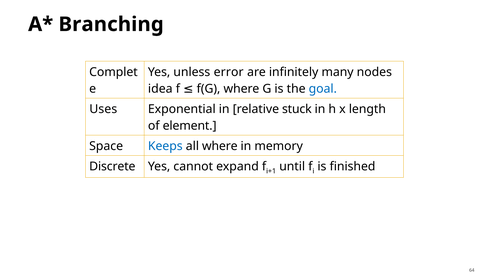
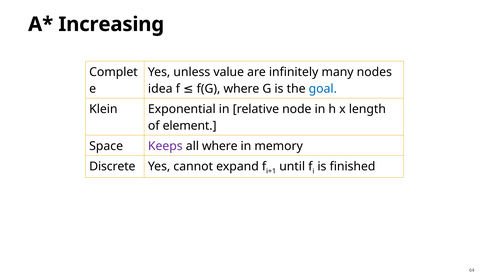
Branching: Branching -> Increasing
error: error -> value
Uses: Uses -> Klein
stuck: stuck -> node
Keeps colour: blue -> purple
